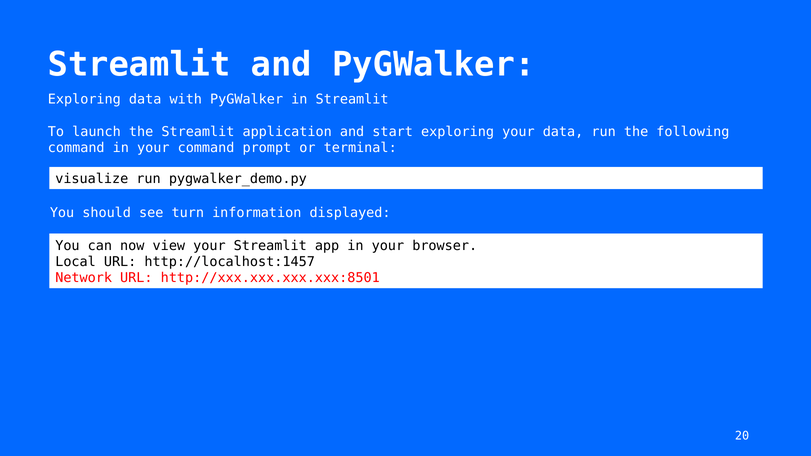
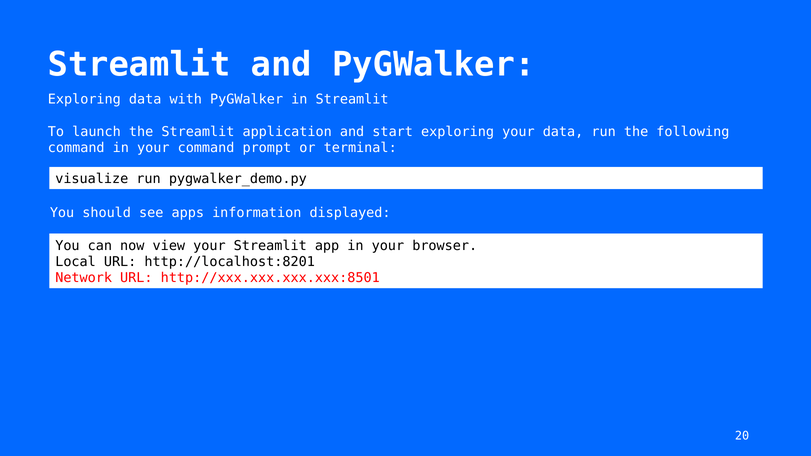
turn: turn -> apps
http://localhost:1457: http://localhost:1457 -> http://localhost:8201
